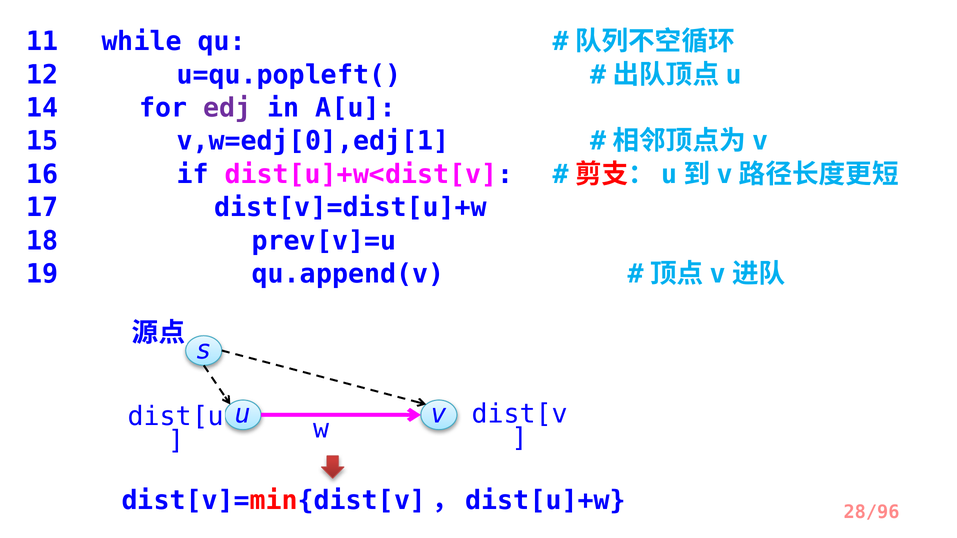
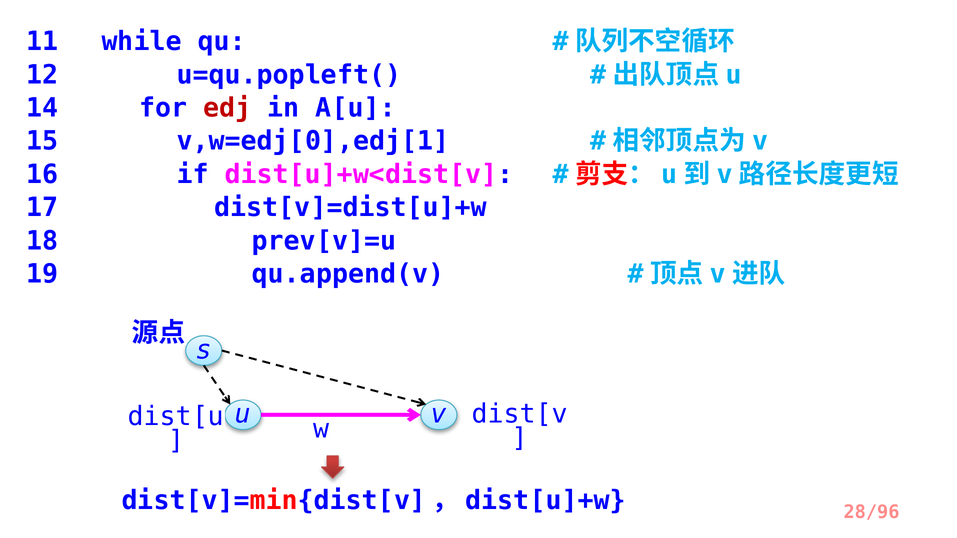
edj colour: purple -> red
